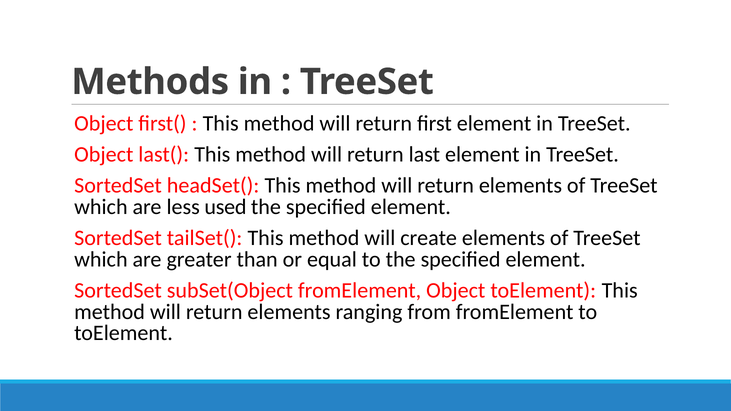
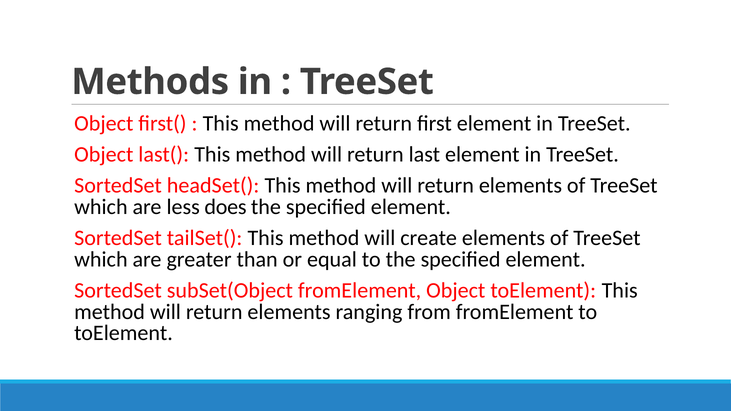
used: used -> does
